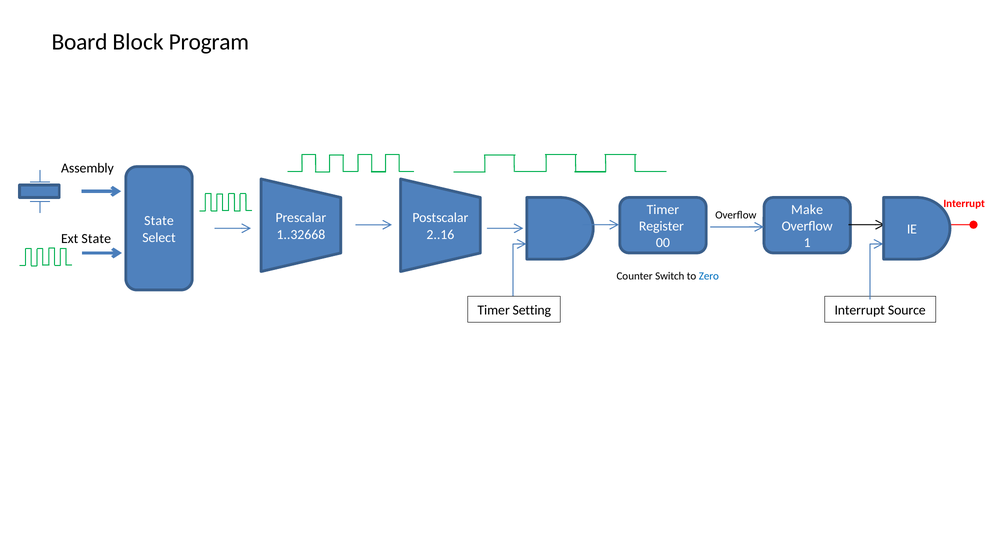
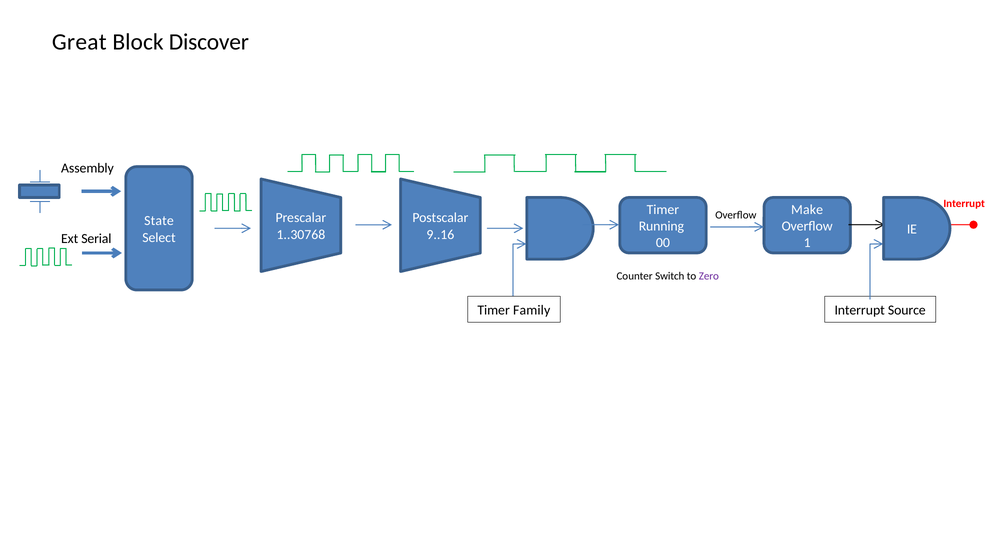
Board: Board -> Great
Program: Program -> Discover
Register: Register -> Running
1..32668: 1..32668 -> 1..30768
2..16: 2..16 -> 9..16
Ext State: State -> Serial
Zero colour: blue -> purple
Setting: Setting -> Family
